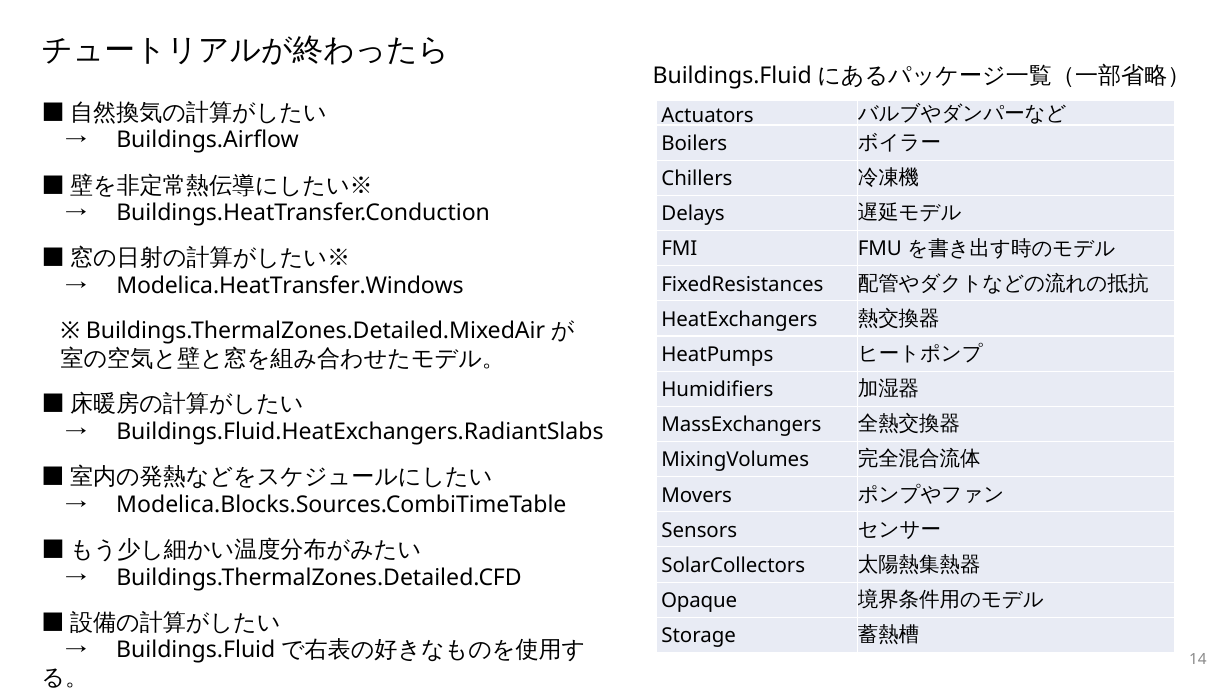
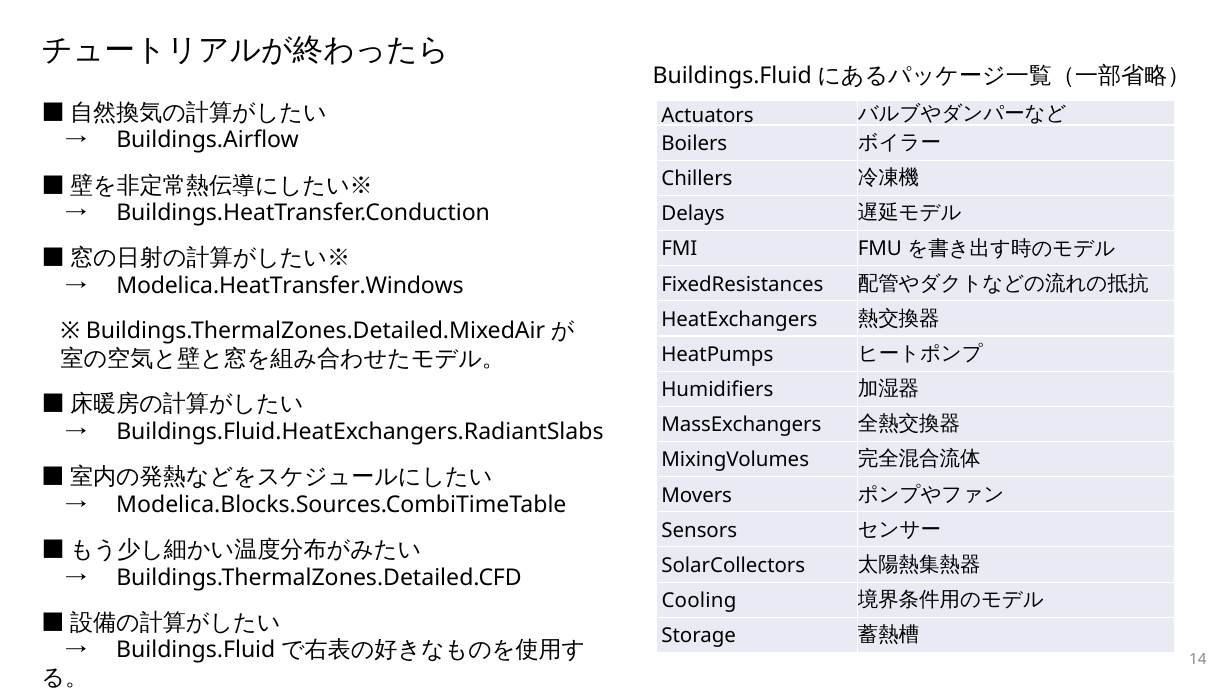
Opaque: Opaque -> Cooling
